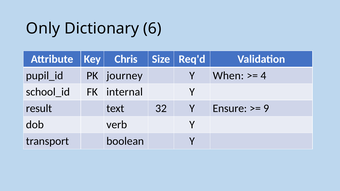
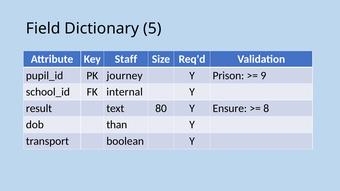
Only: Only -> Field
6: 6 -> 5
Chris: Chris -> Staff
When: When -> Prison
4: 4 -> 9
32: 32 -> 80
9: 9 -> 8
verb: verb -> than
